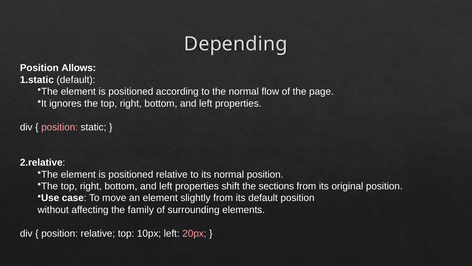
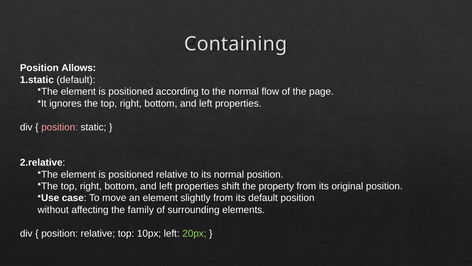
Depending: Depending -> Containing
sections: sections -> property
20px colour: pink -> light green
